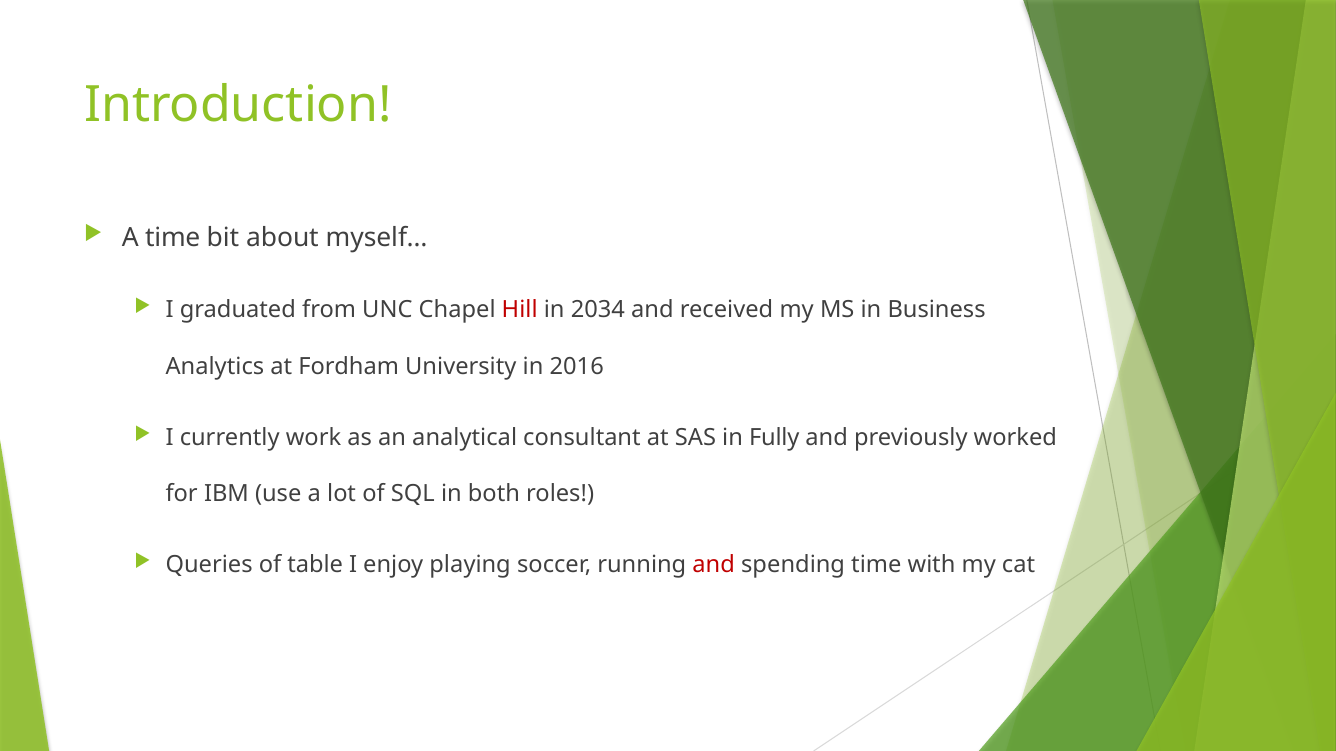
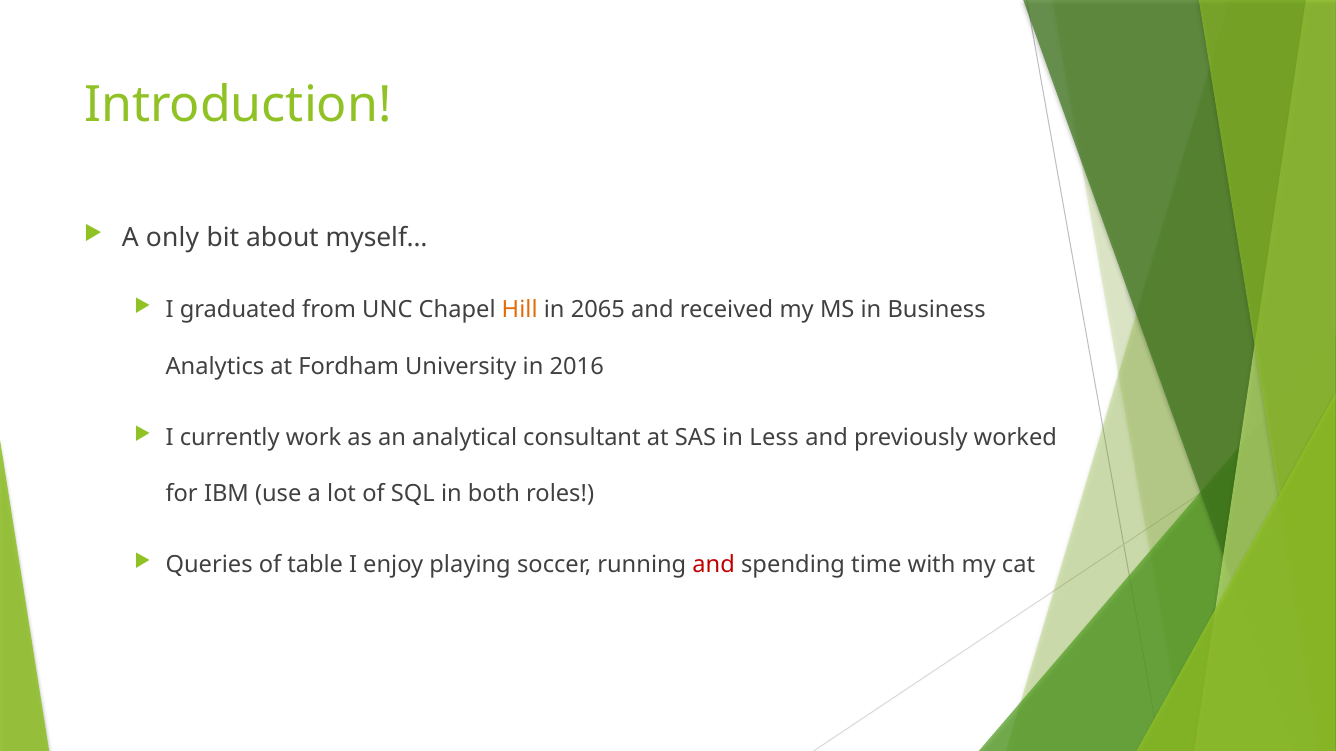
A time: time -> only
Hill colour: red -> orange
2034: 2034 -> 2065
Fully: Fully -> Less
